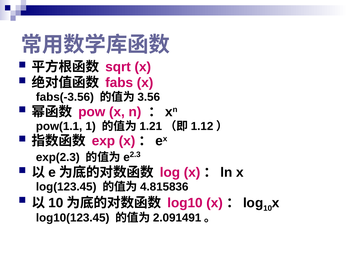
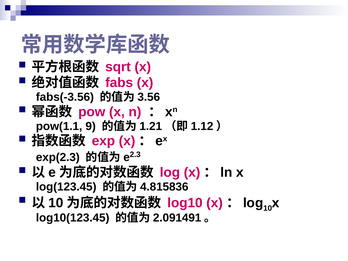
1: 1 -> 9
